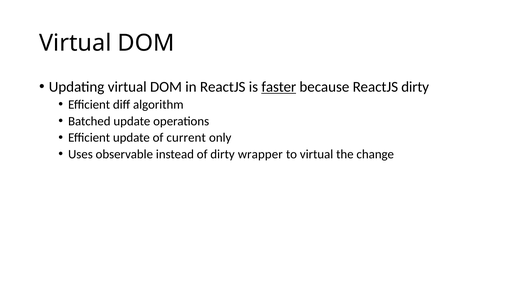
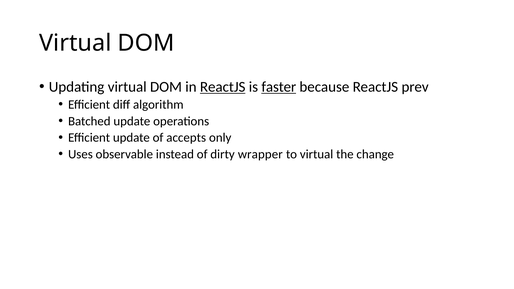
ReactJS at (223, 87) underline: none -> present
ReactJS dirty: dirty -> prev
current: current -> accepts
